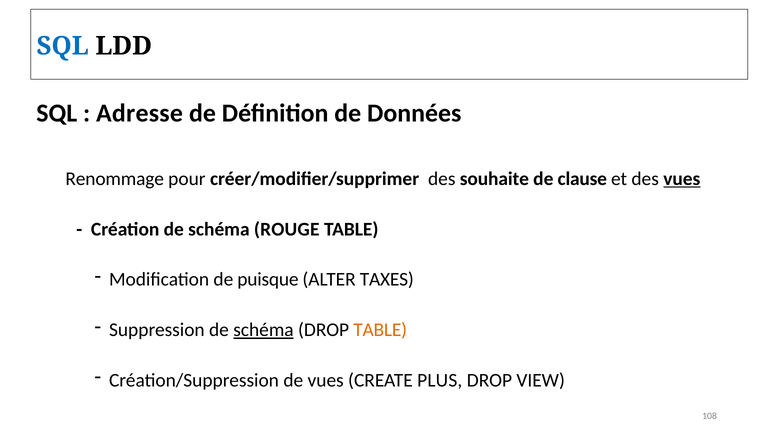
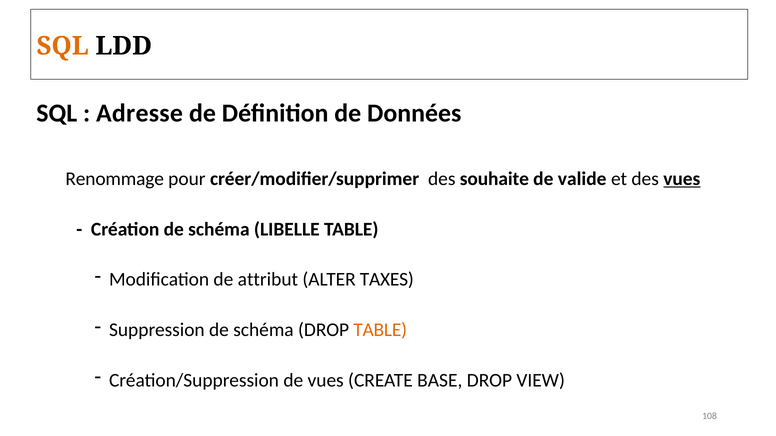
SQL at (63, 46) colour: blue -> orange
clause: clause -> valide
ROUGE: ROUGE -> LIBELLE
puisque: puisque -> attribut
schéma at (263, 330) underline: present -> none
PLUS: PLUS -> BASE
